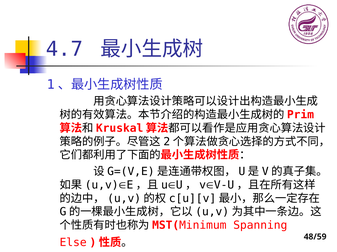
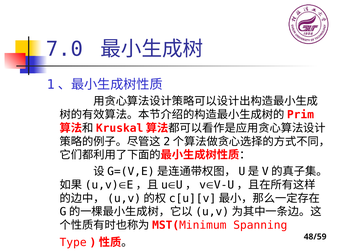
4.7: 4.7 -> 7.0
Else: Else -> Type
